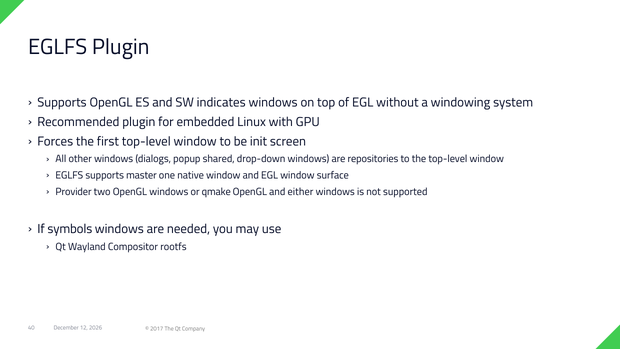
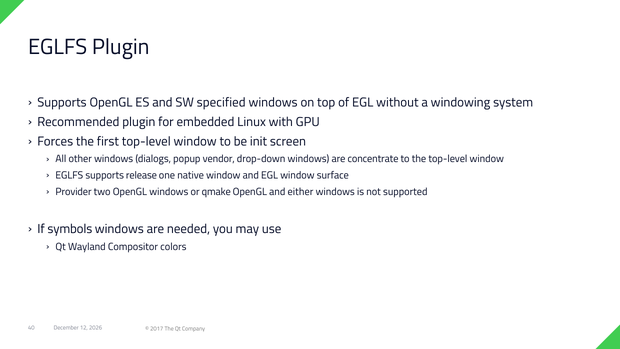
indicates: indicates -> specified
shared: shared -> vendor
repositories: repositories -> concentrate
master: master -> release
rootfs: rootfs -> colors
